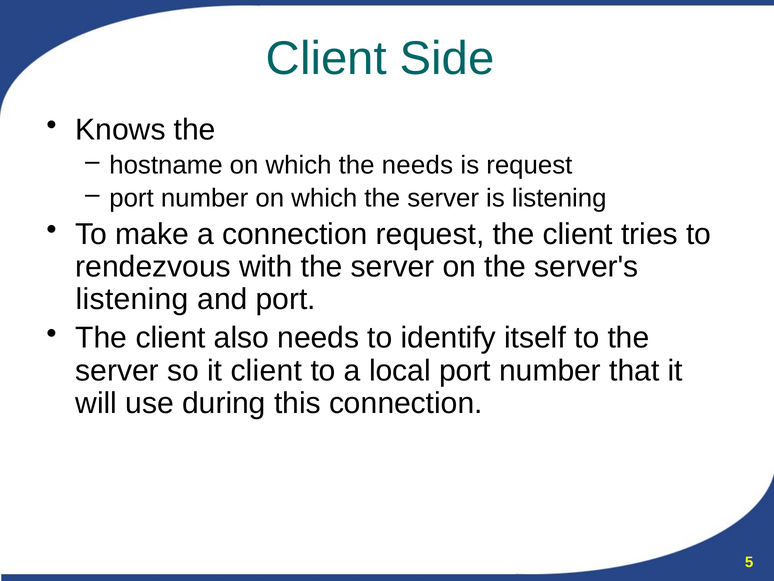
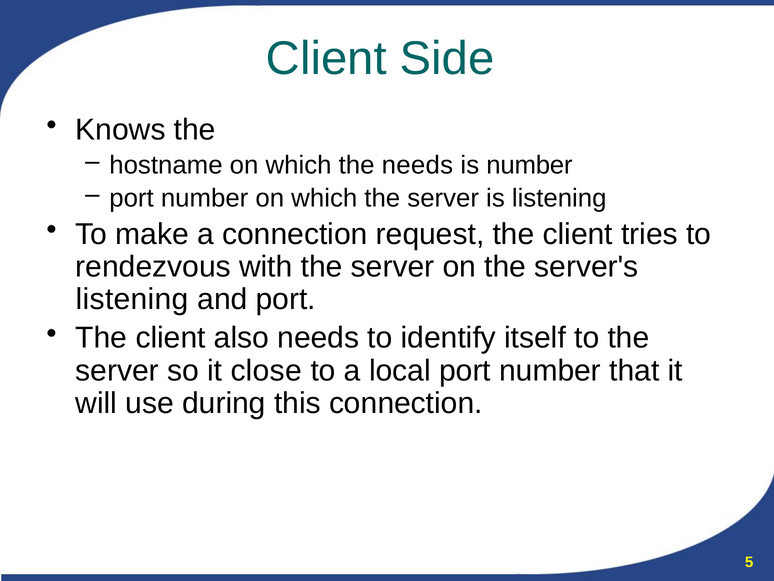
is request: request -> number
it client: client -> close
